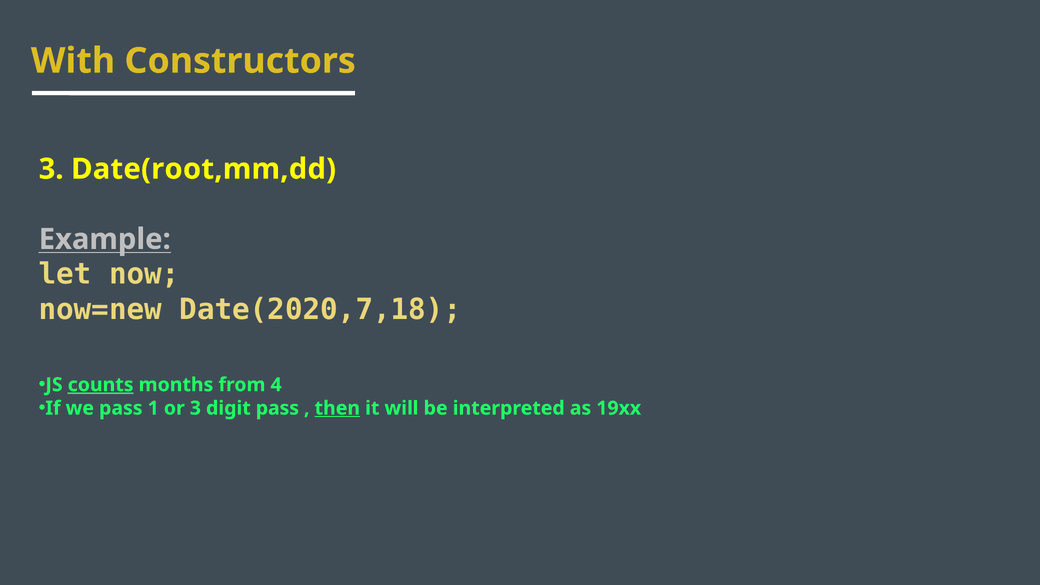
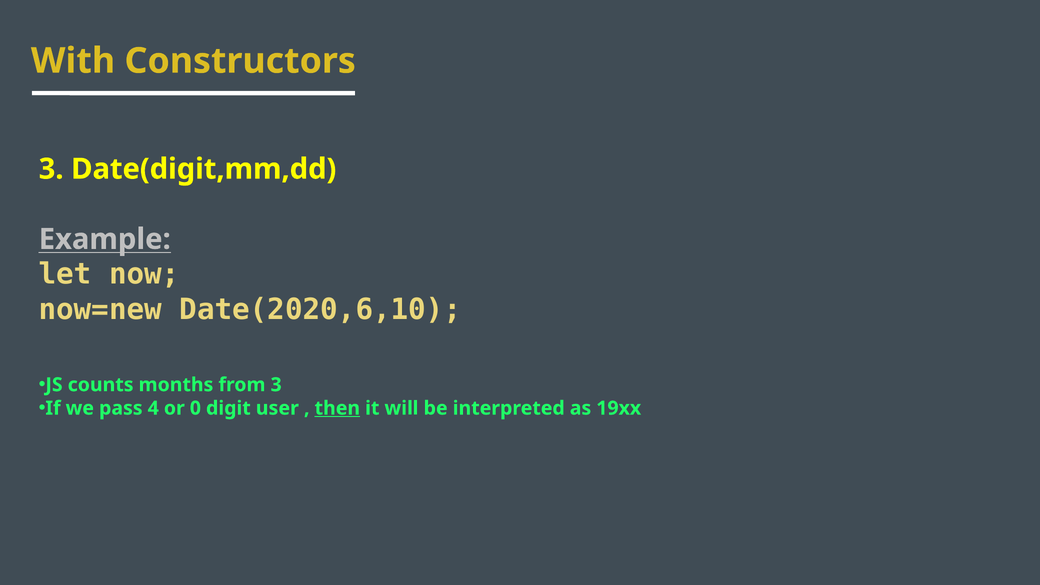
Date(root,mm,dd: Date(root,mm,dd -> Date(digit,mm,dd
Date(2020,7,18: Date(2020,7,18 -> Date(2020,6,10
counts underline: present -> none
from 4: 4 -> 3
1: 1 -> 4
or 3: 3 -> 0
digit pass: pass -> user
